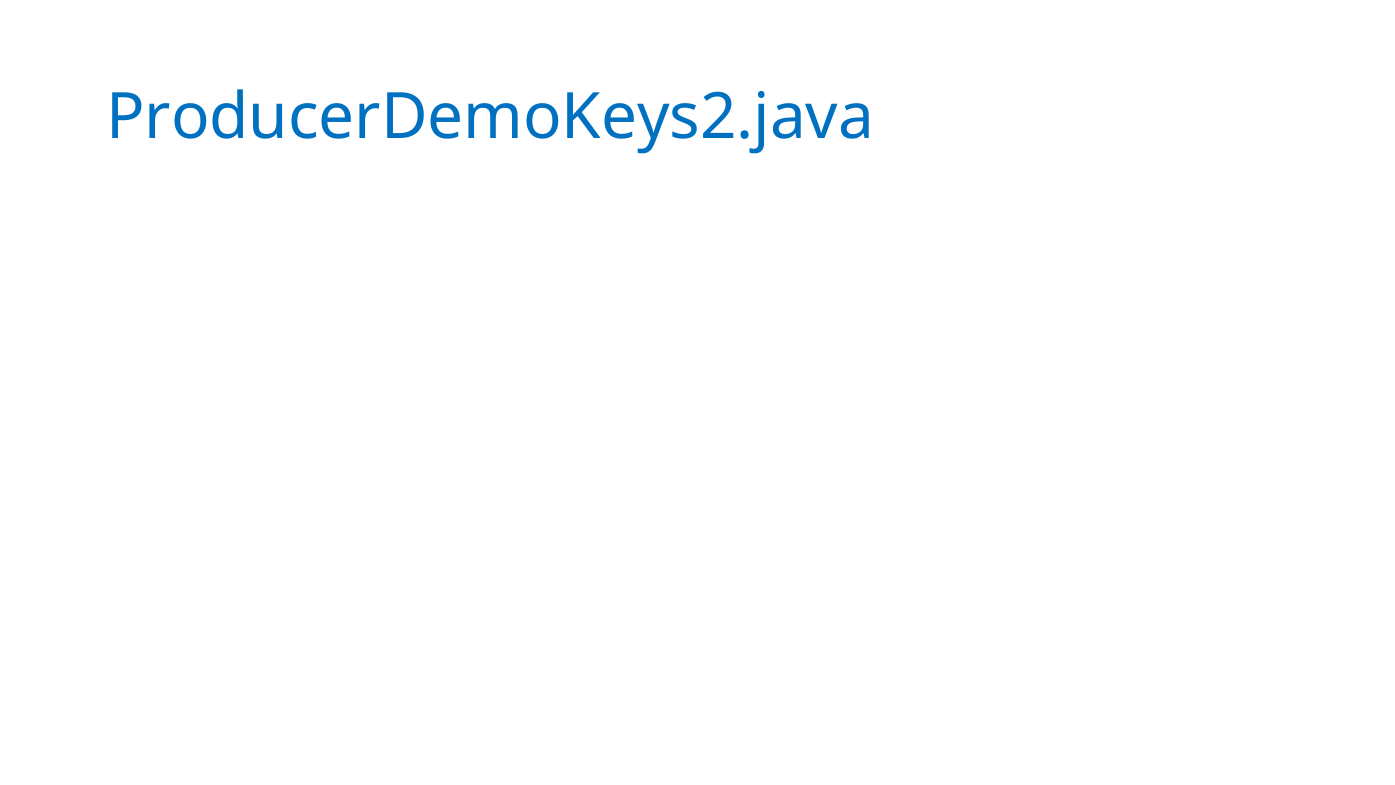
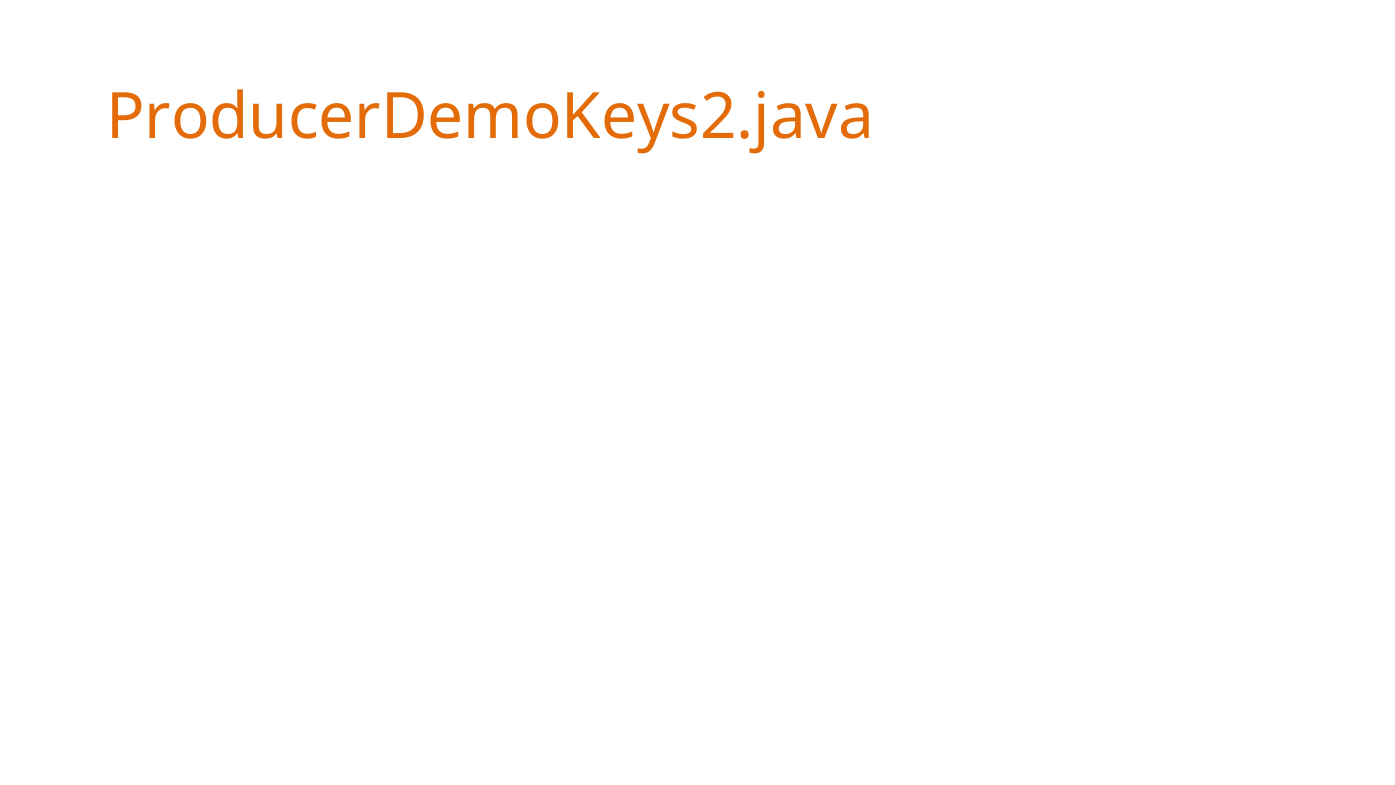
ProducerDemoKeys2.java colour: blue -> orange
